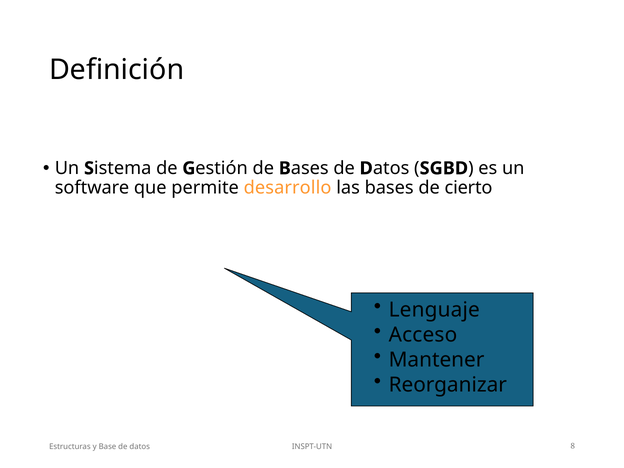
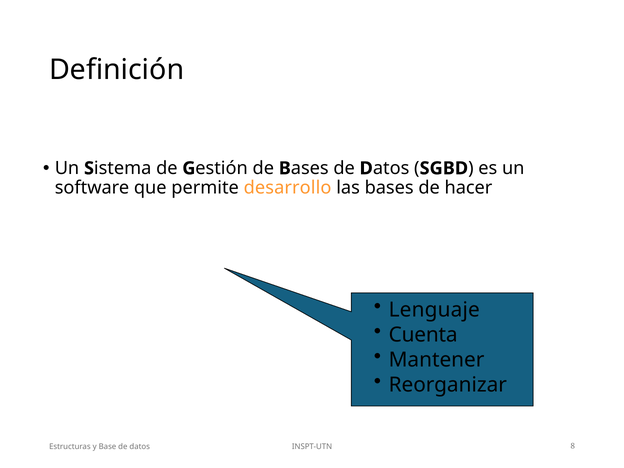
cierto: cierto -> hacer
Acceso: Acceso -> Cuenta
